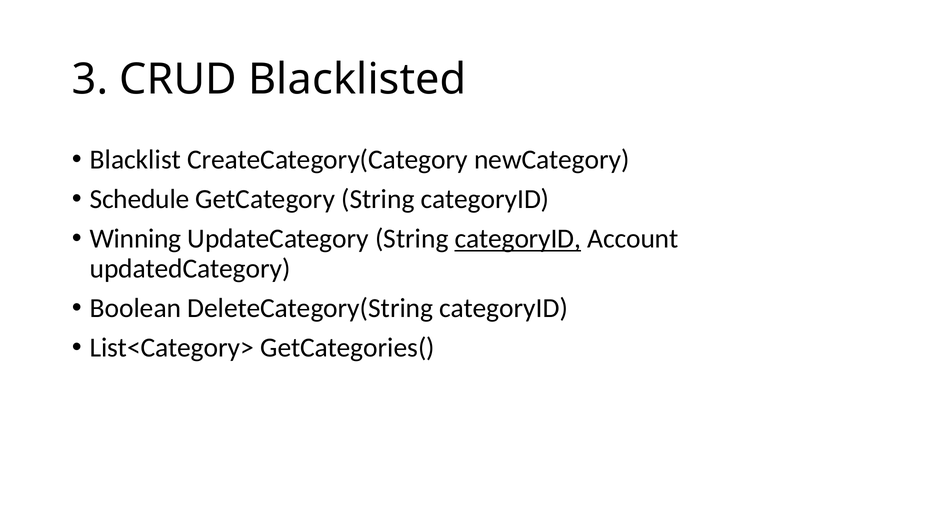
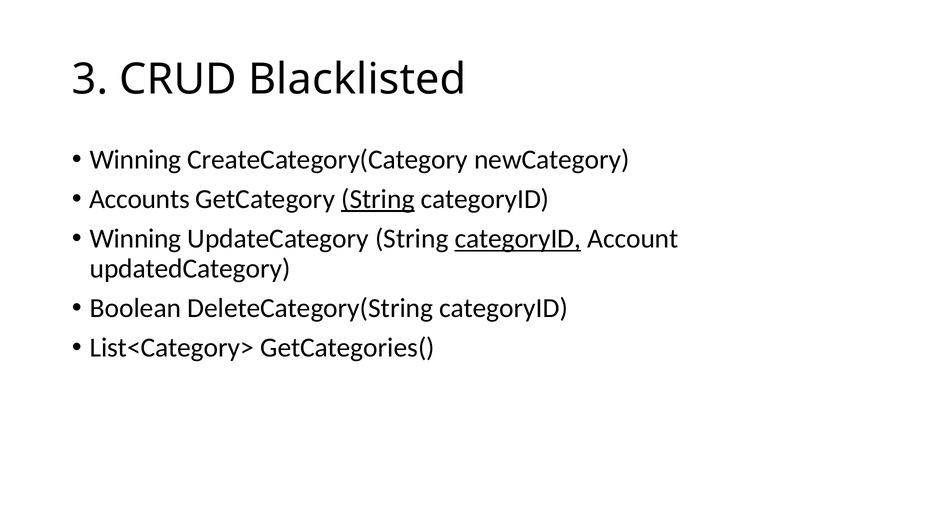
Blacklist at (135, 160): Blacklist -> Winning
Schedule: Schedule -> Accounts
String at (378, 199) underline: none -> present
